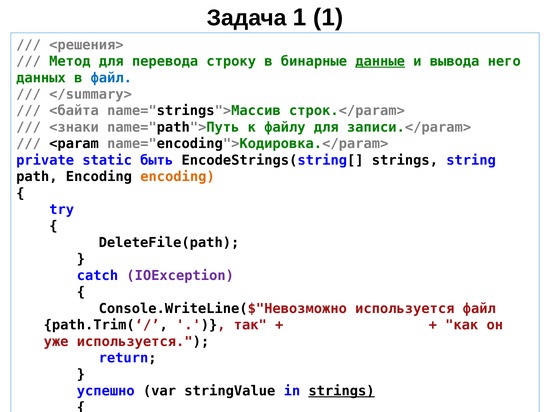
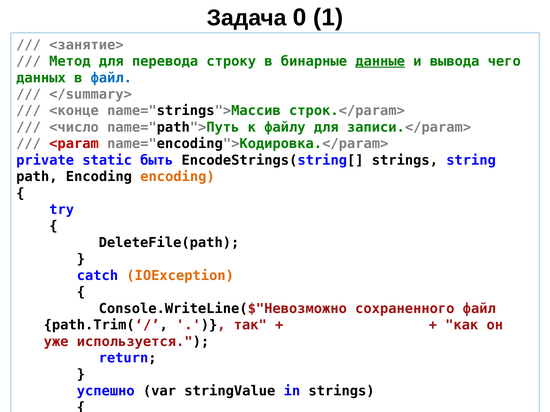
Задача 1: 1 -> 0
<решения>: <решения> -> <занятие>
него: него -> чего
<байта: <байта -> <конце
<знаки: <знаки -> <число
<param colour: black -> red
IOException colour: purple -> orange
Console.WriteLine($"Невозможно используется: используется -> сохраненного
strings at (342, 391) underline: present -> none
